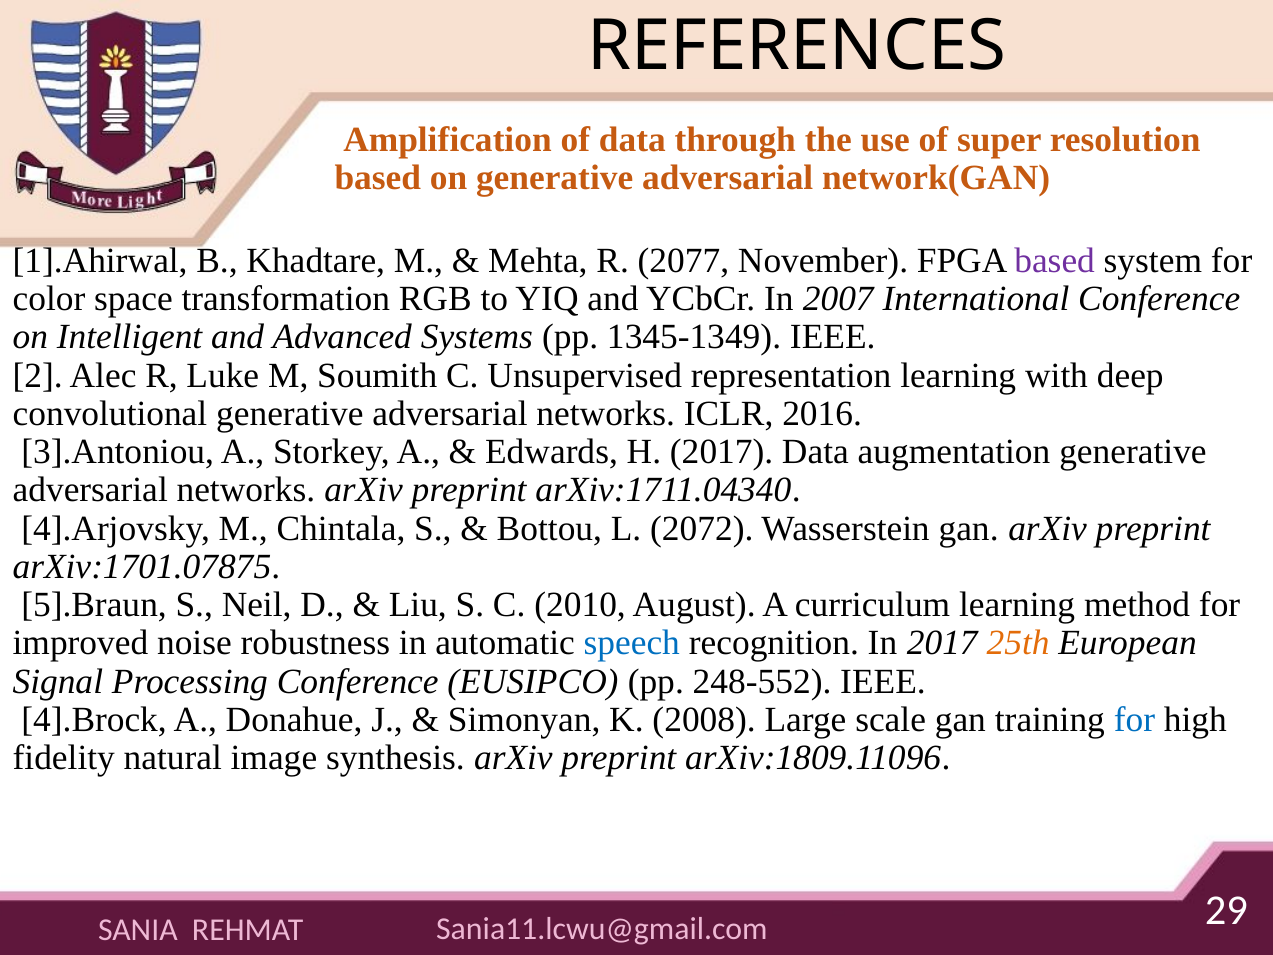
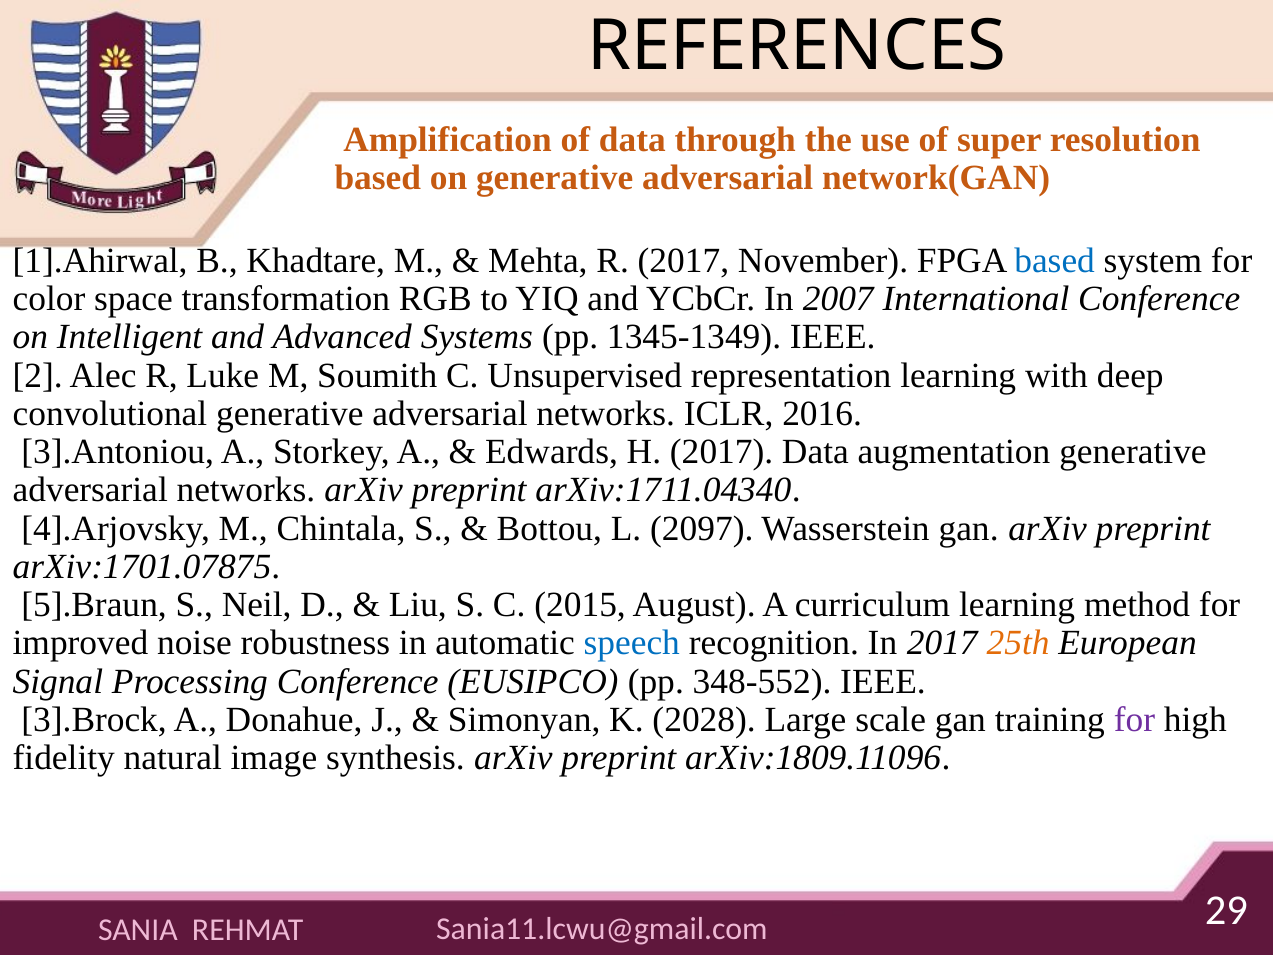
R 2077: 2077 -> 2017
based at (1055, 261) colour: purple -> blue
2072: 2072 -> 2097
2010: 2010 -> 2015
248-552: 248-552 -> 348-552
4].Brock: 4].Brock -> 3].Brock
2008: 2008 -> 2028
for at (1134, 719) colour: blue -> purple
